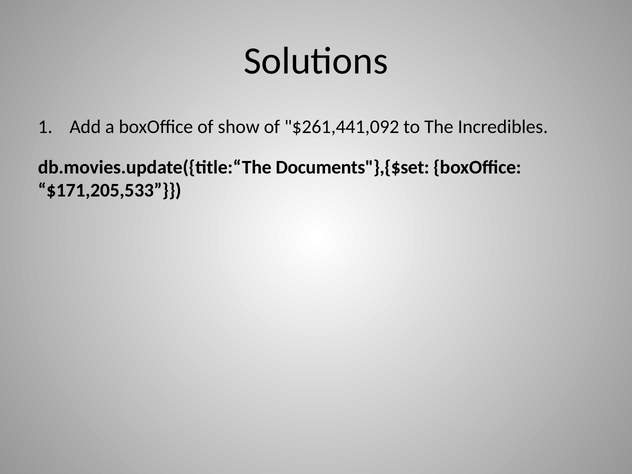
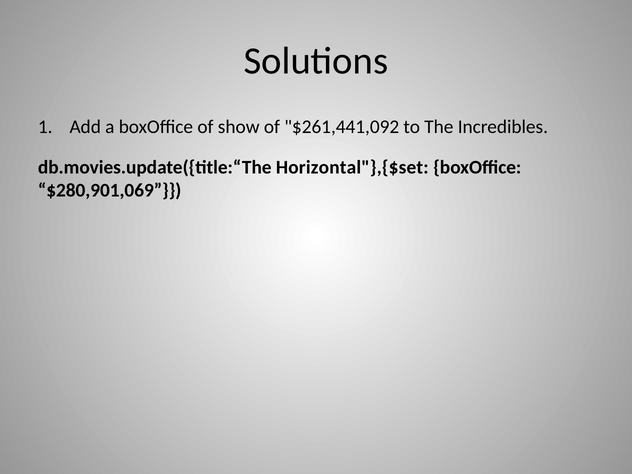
Documents"},{$set: Documents"},{$set -> Horizontal"},{$set
$171,205,533: $171,205,533 -> $280,901,069
